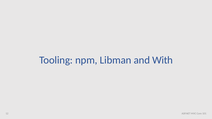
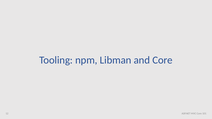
and With: With -> Core
